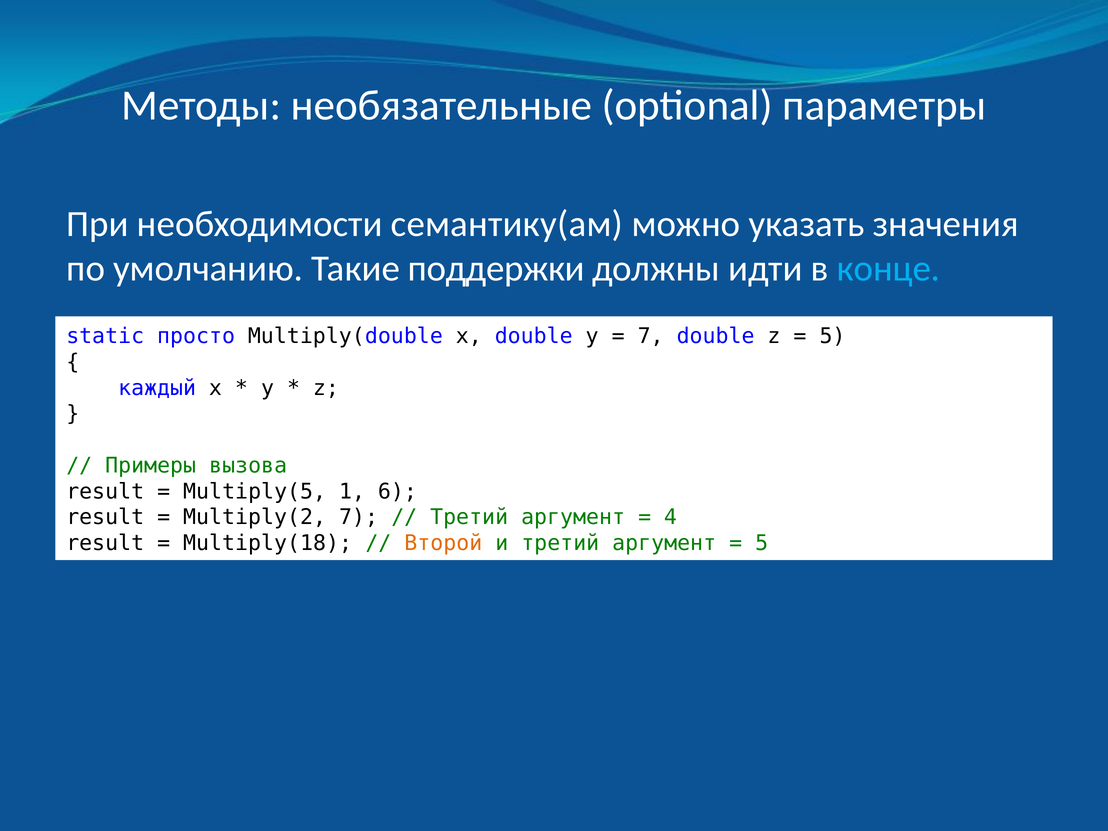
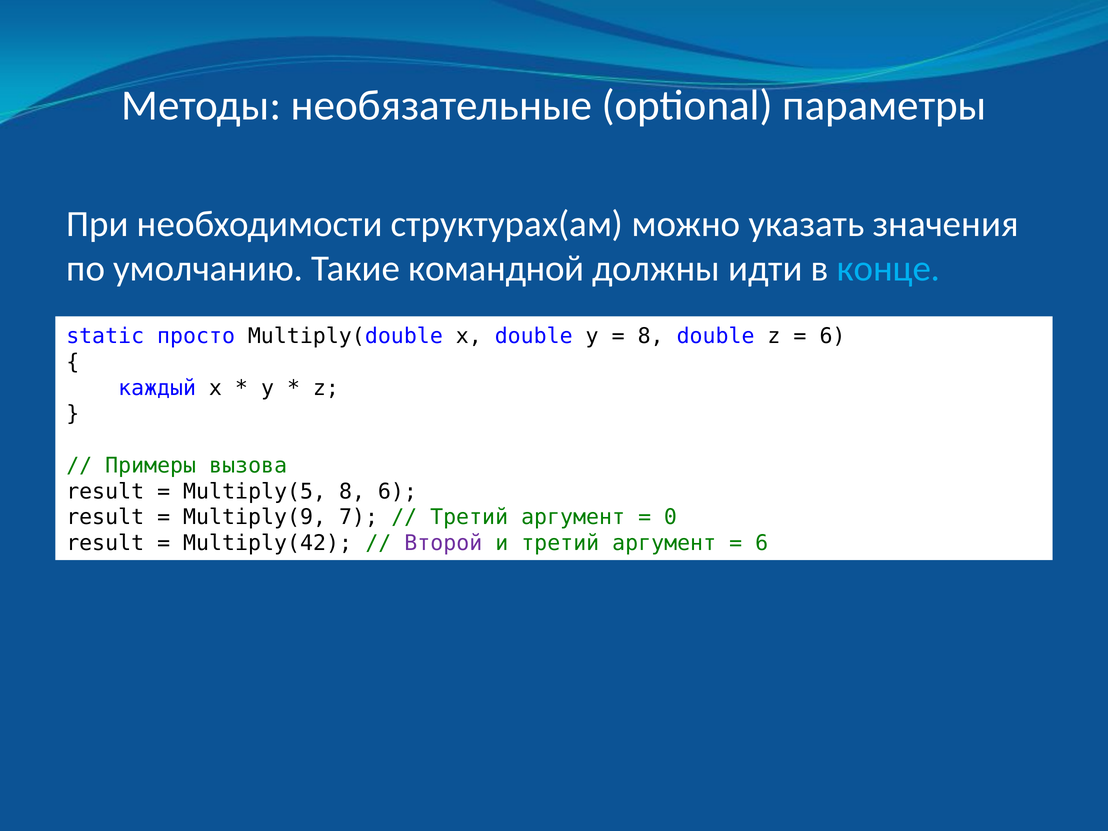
семантику(ам: семантику(ам -> структурах(ам
поддержки: поддержки -> командной
7 at (651, 336): 7 -> 8
5 at (832, 336): 5 -> 6
Multiply(5 1: 1 -> 8
Multiply(2: Multiply(2 -> Multiply(9
4: 4 -> 0
Multiply(18: Multiply(18 -> Multiply(42
Второй colour: orange -> purple
5 at (762, 543): 5 -> 6
